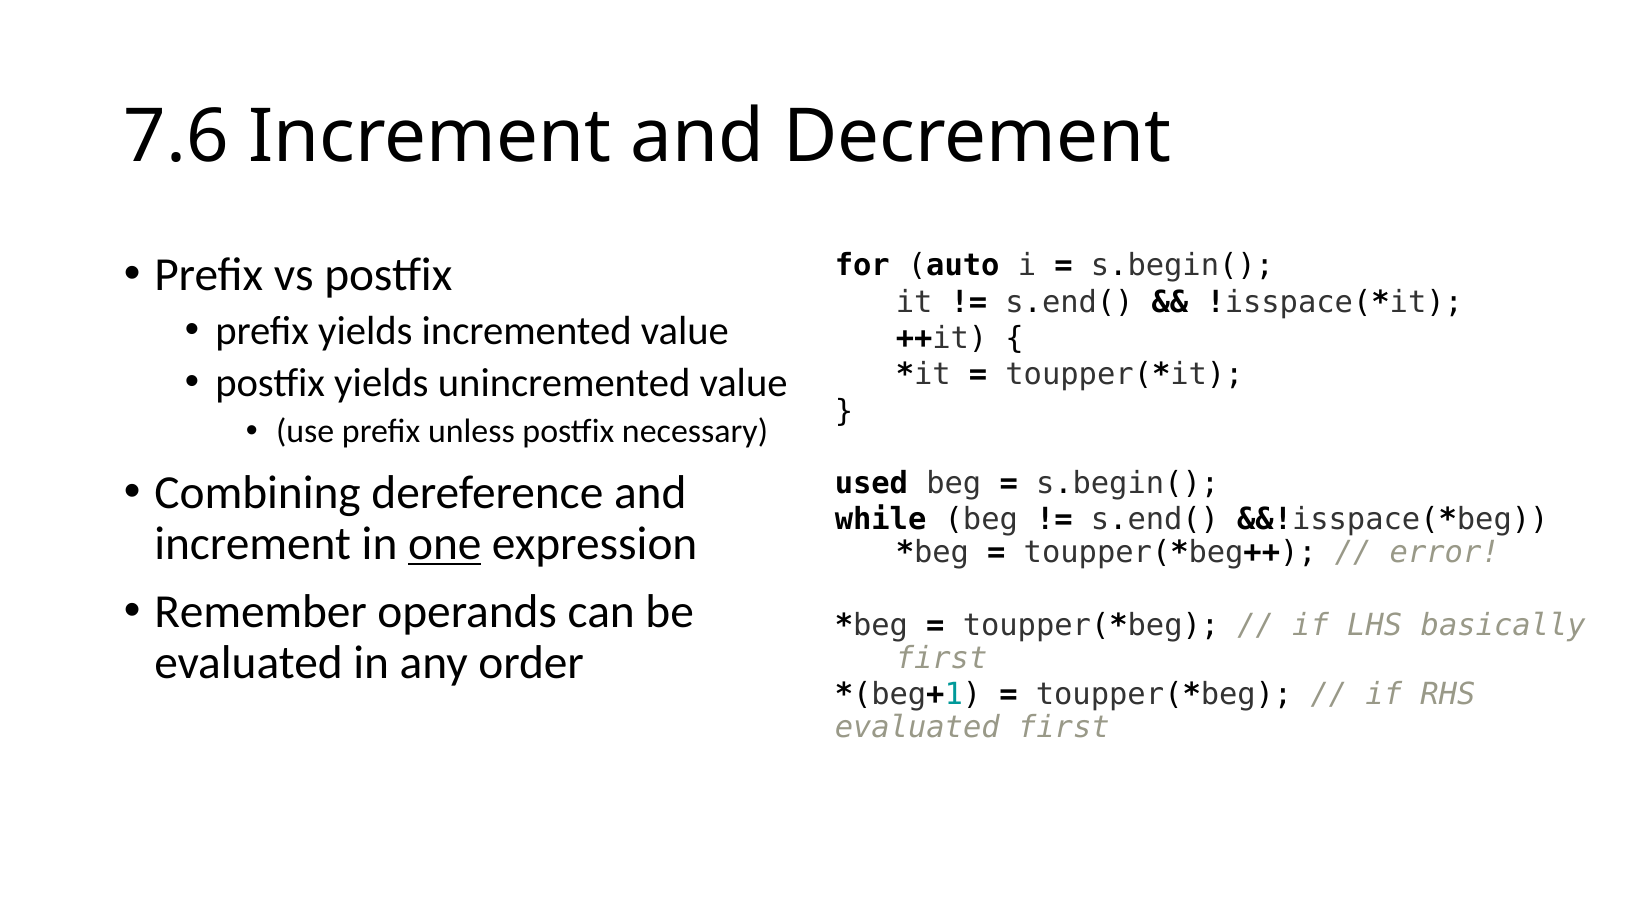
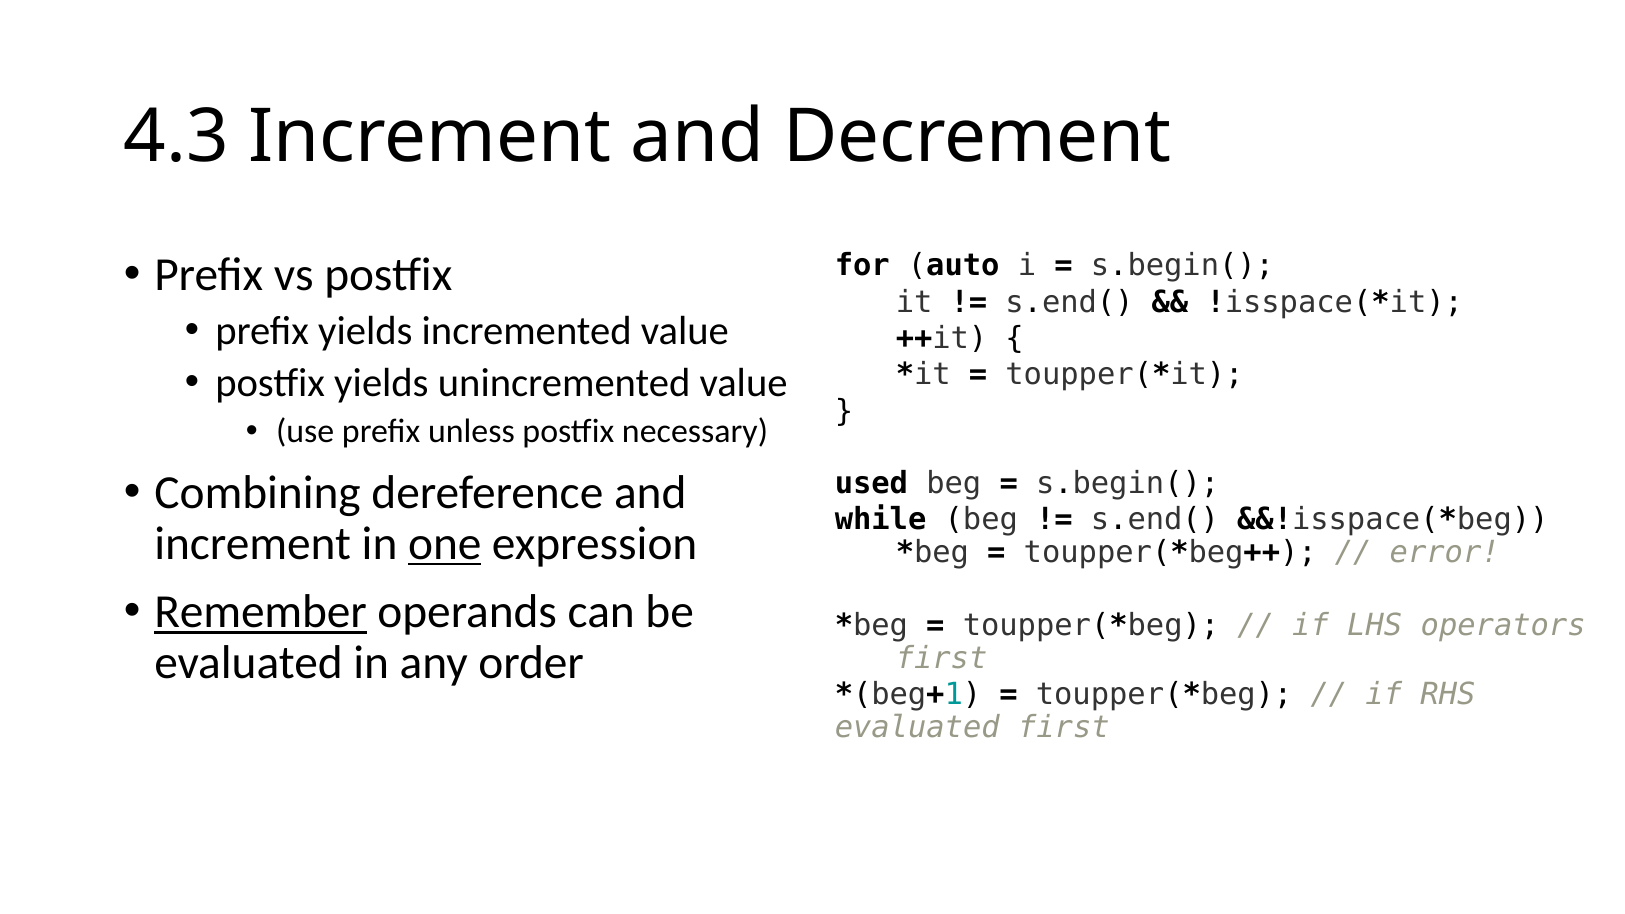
7.6: 7.6 -> 4.3
Remember underline: none -> present
basically: basically -> operators
